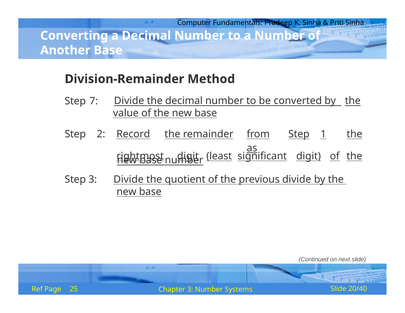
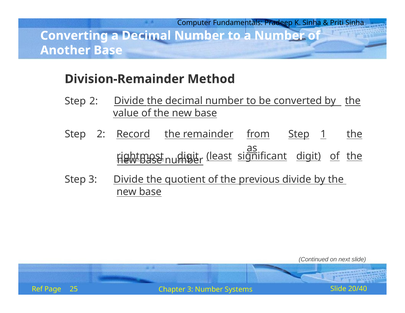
7 at (94, 101): 7 -> 2
